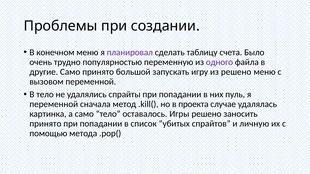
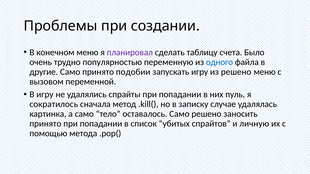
одного colour: purple -> blue
большой: большой -> подобии
В тело: тело -> игру
переменной at (54, 104): переменной -> сократилось
проекта: проекта -> записку
оставалось Игры: Игры -> Само
